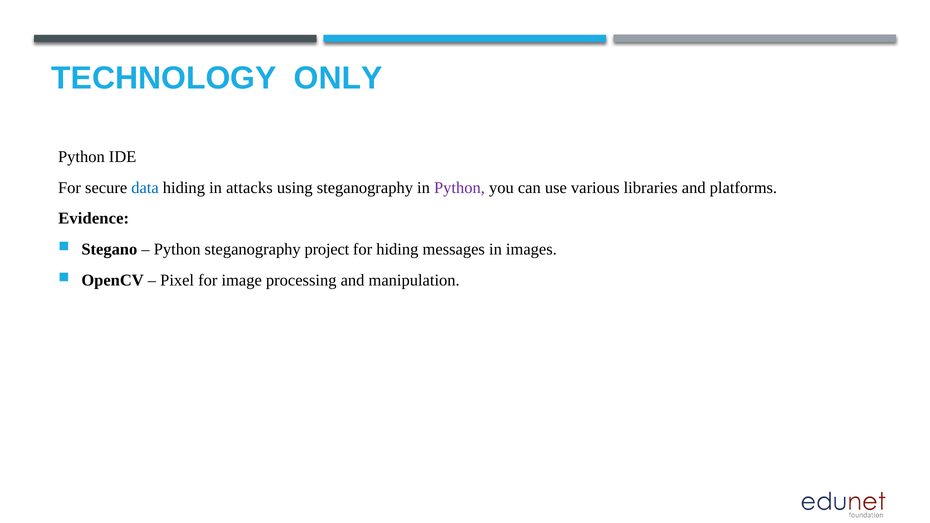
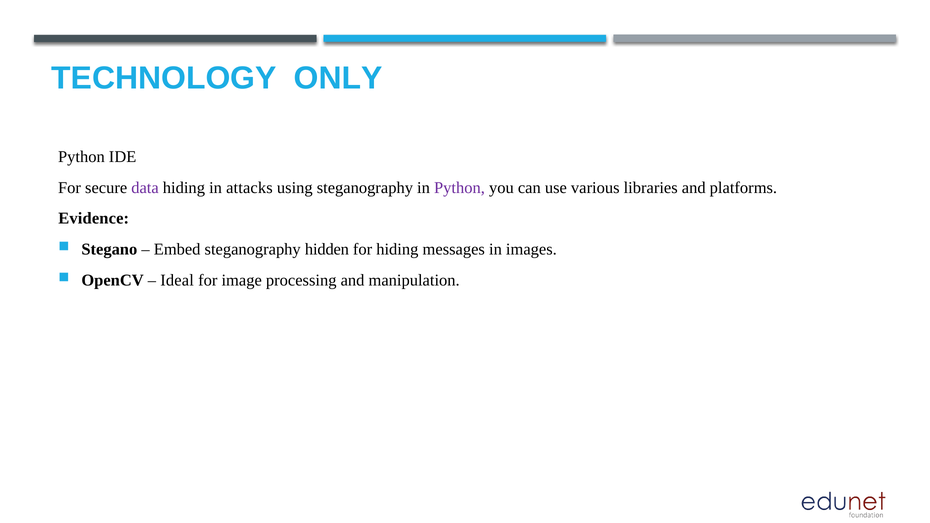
data colour: blue -> purple
Python at (177, 249): Python -> Embed
project: project -> hidden
Pixel: Pixel -> Ideal
